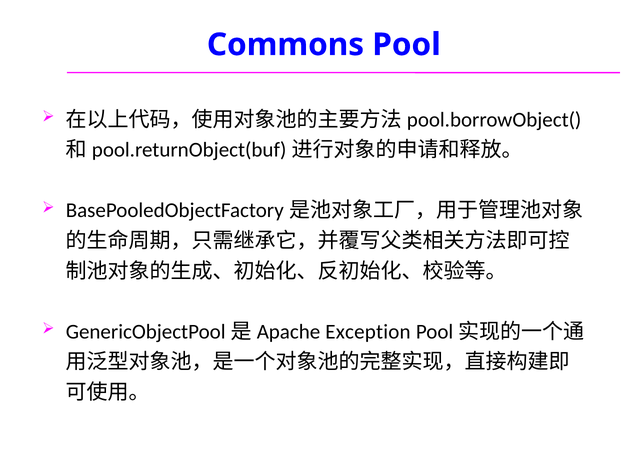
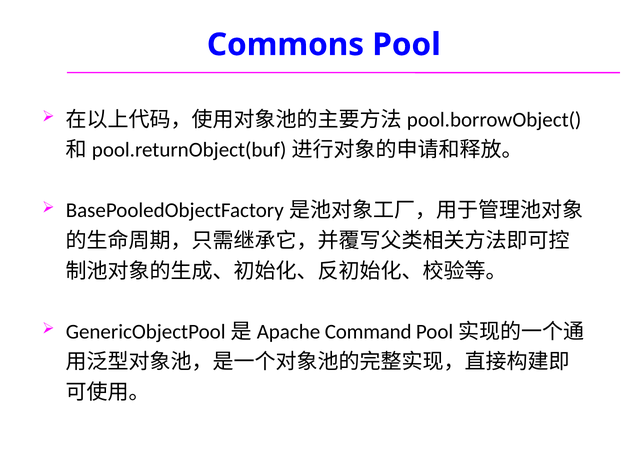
Exception: Exception -> Command
